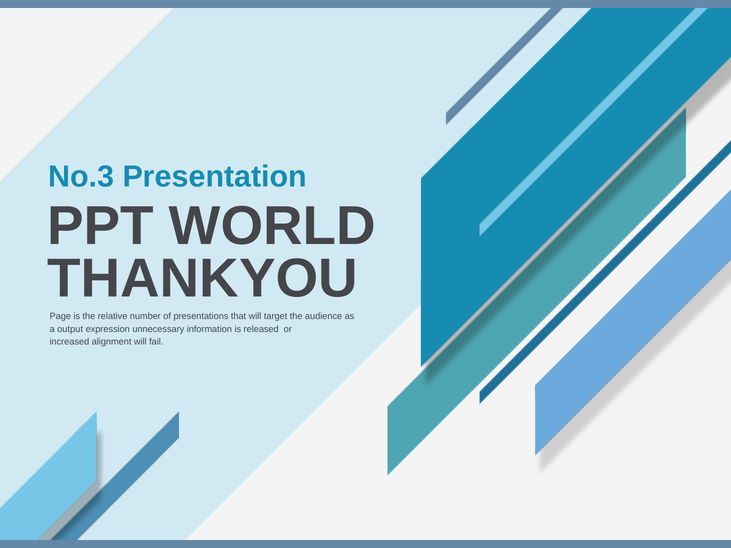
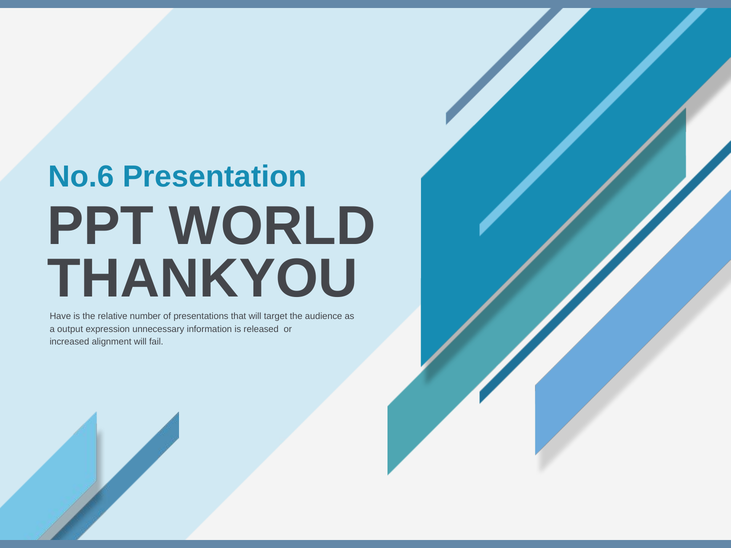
No.3: No.3 -> No.6
Page: Page -> Have
